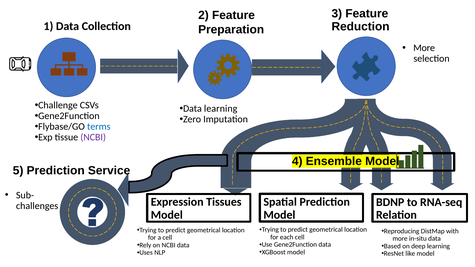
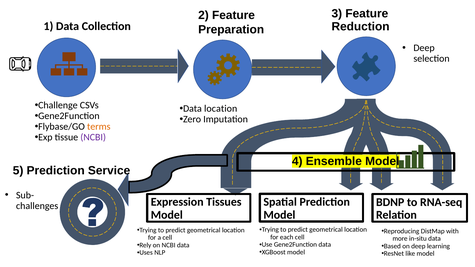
More at (424, 48): More -> Deep
Data learning: learning -> location
terms colour: blue -> orange
